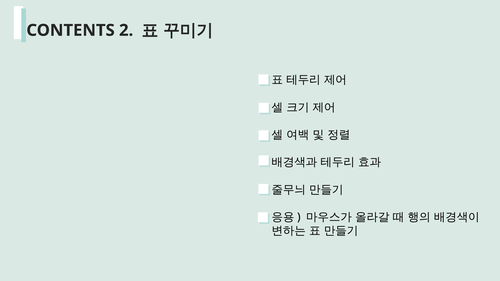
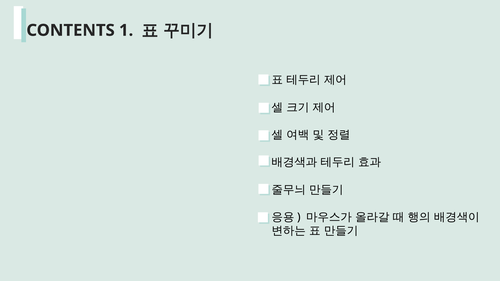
2: 2 -> 1
